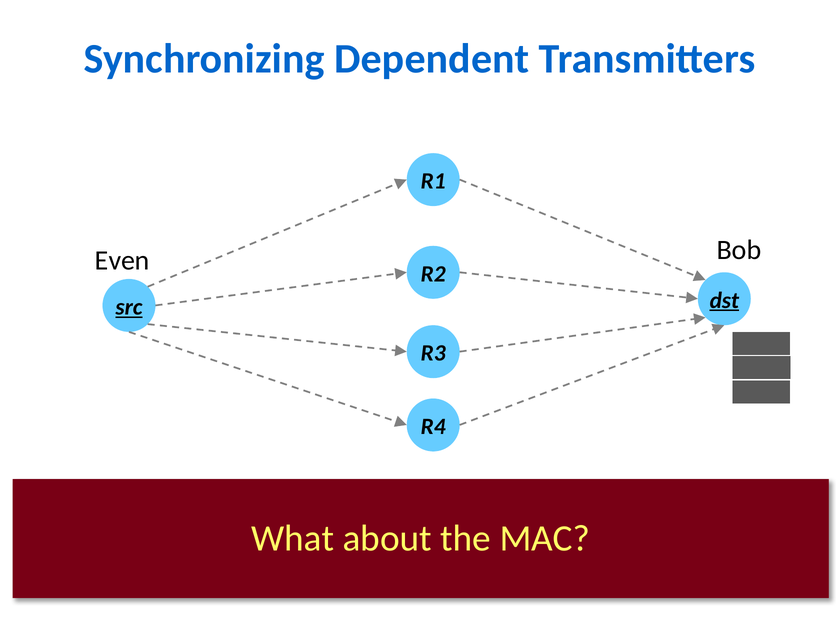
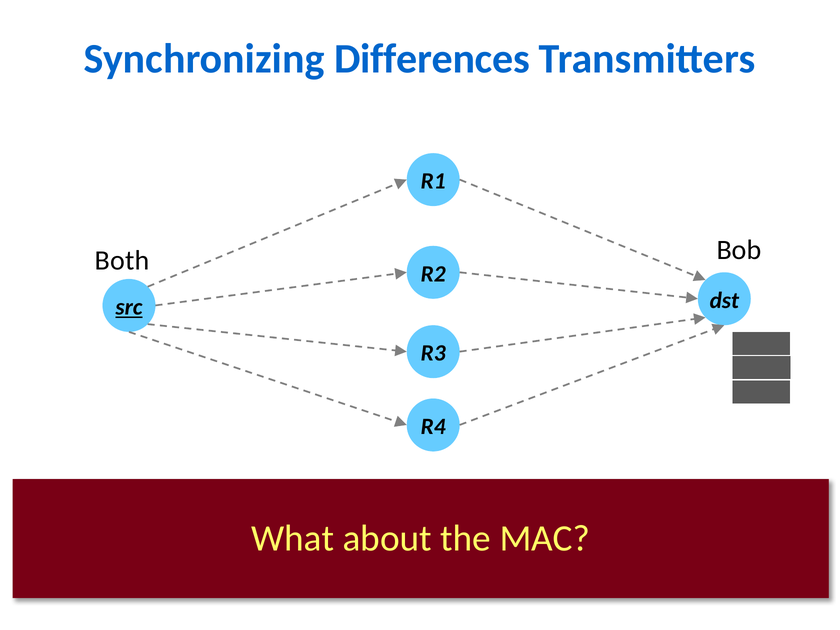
Synchronizing Dependent: Dependent -> Differences
Even: Even -> Both
dst underline: present -> none
